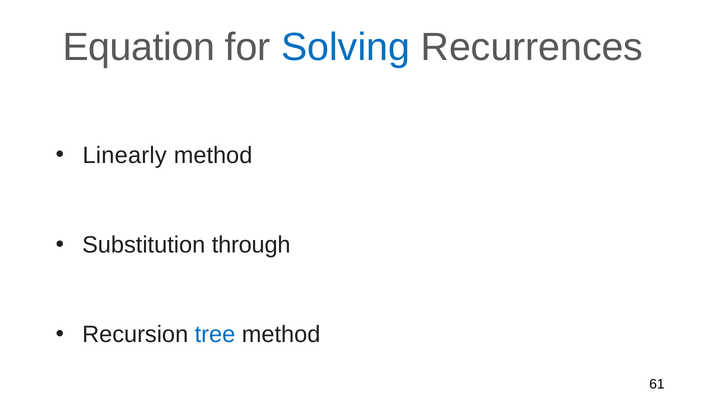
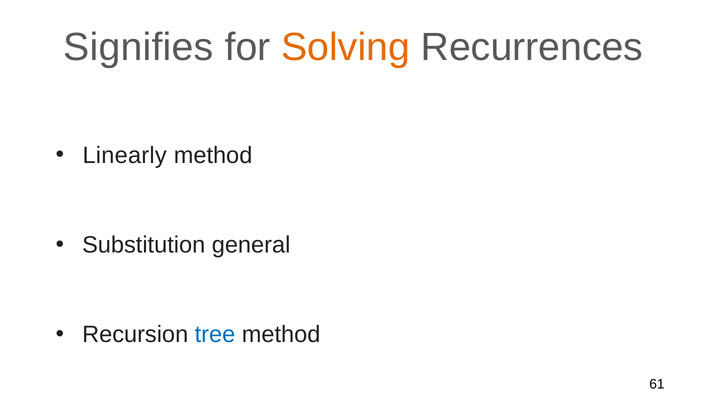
Equation: Equation -> Signifies
Solving colour: blue -> orange
through: through -> general
